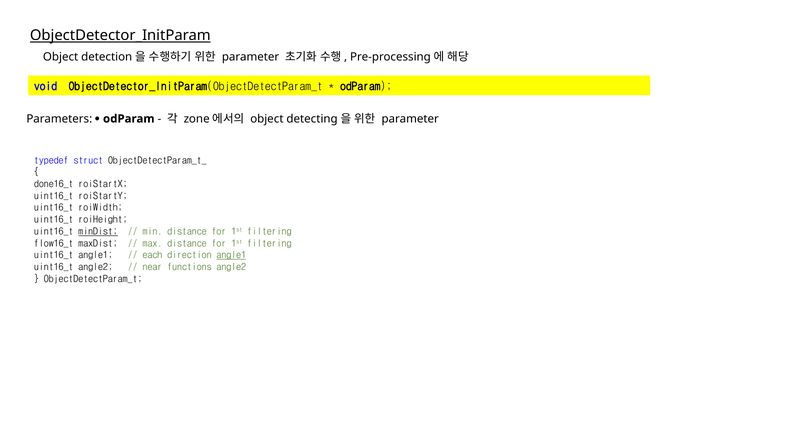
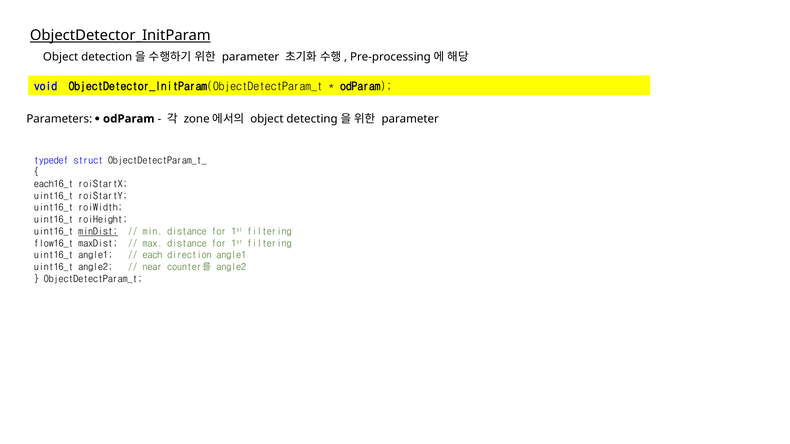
done16_t: done16_t -> each16_t
angle1 at (231, 255) underline: present -> none
functions: functions -> counter를
